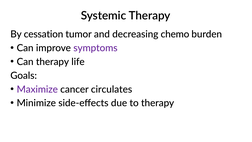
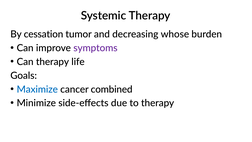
chemo: chemo -> whose
Maximize colour: purple -> blue
circulates: circulates -> combined
